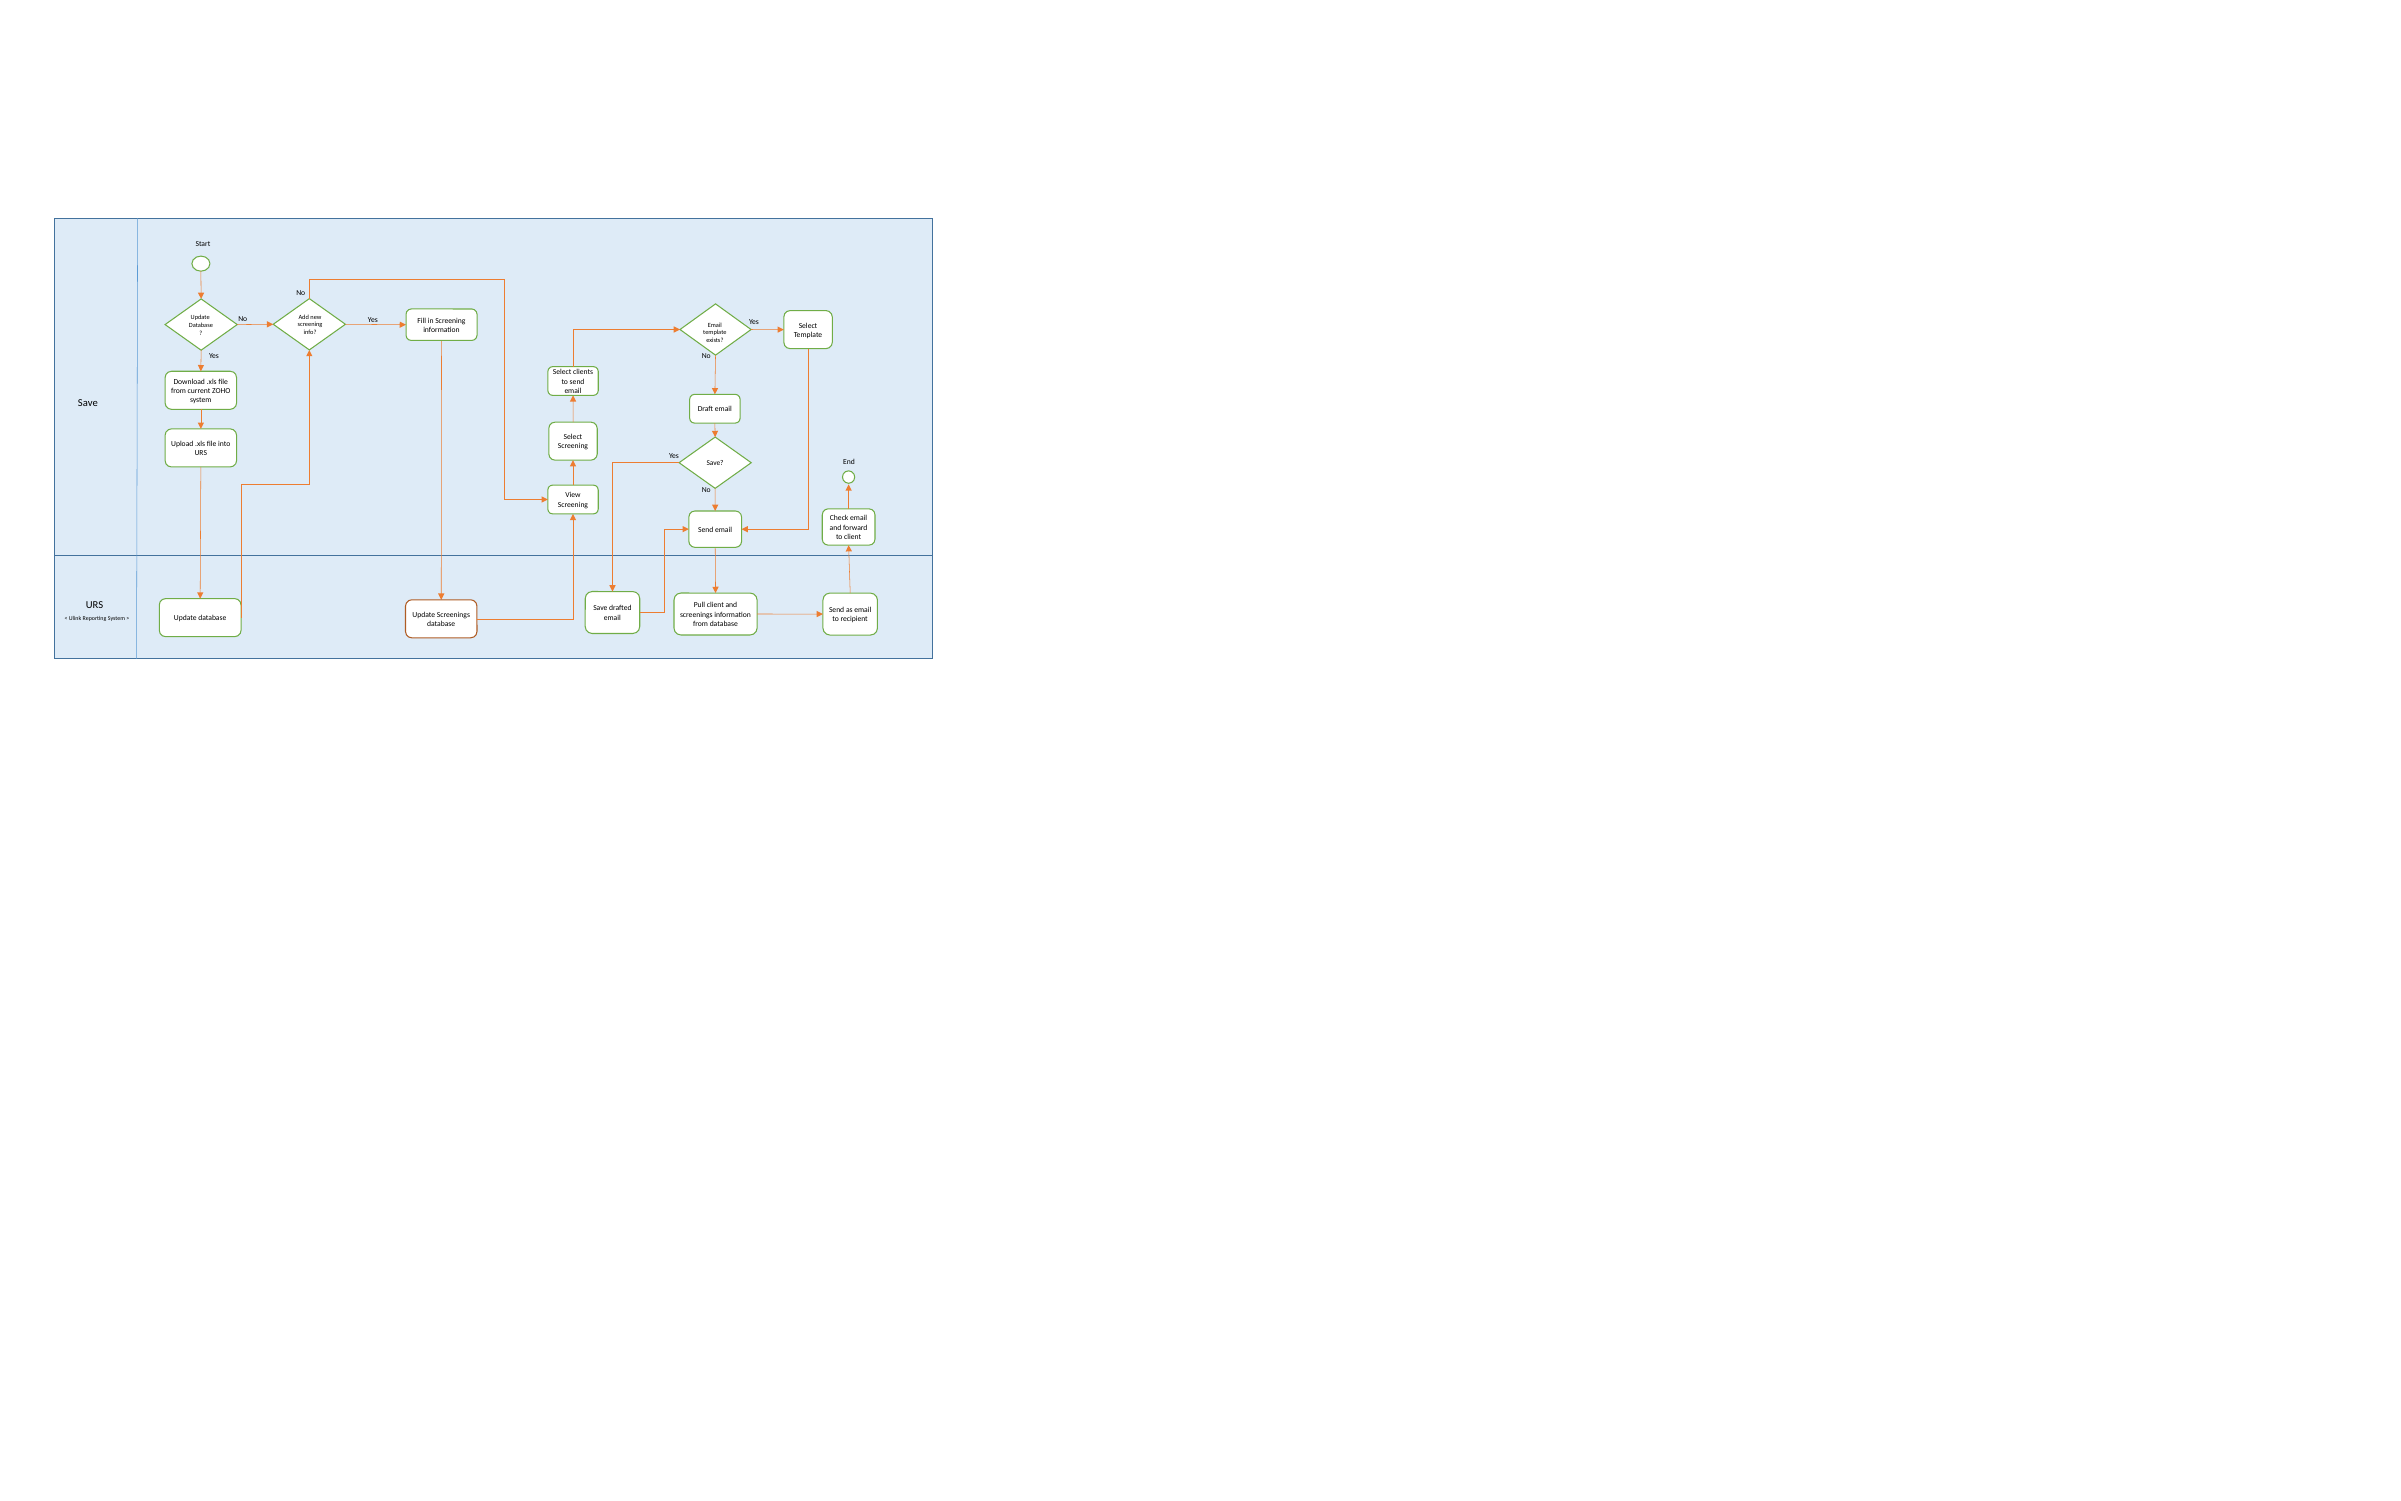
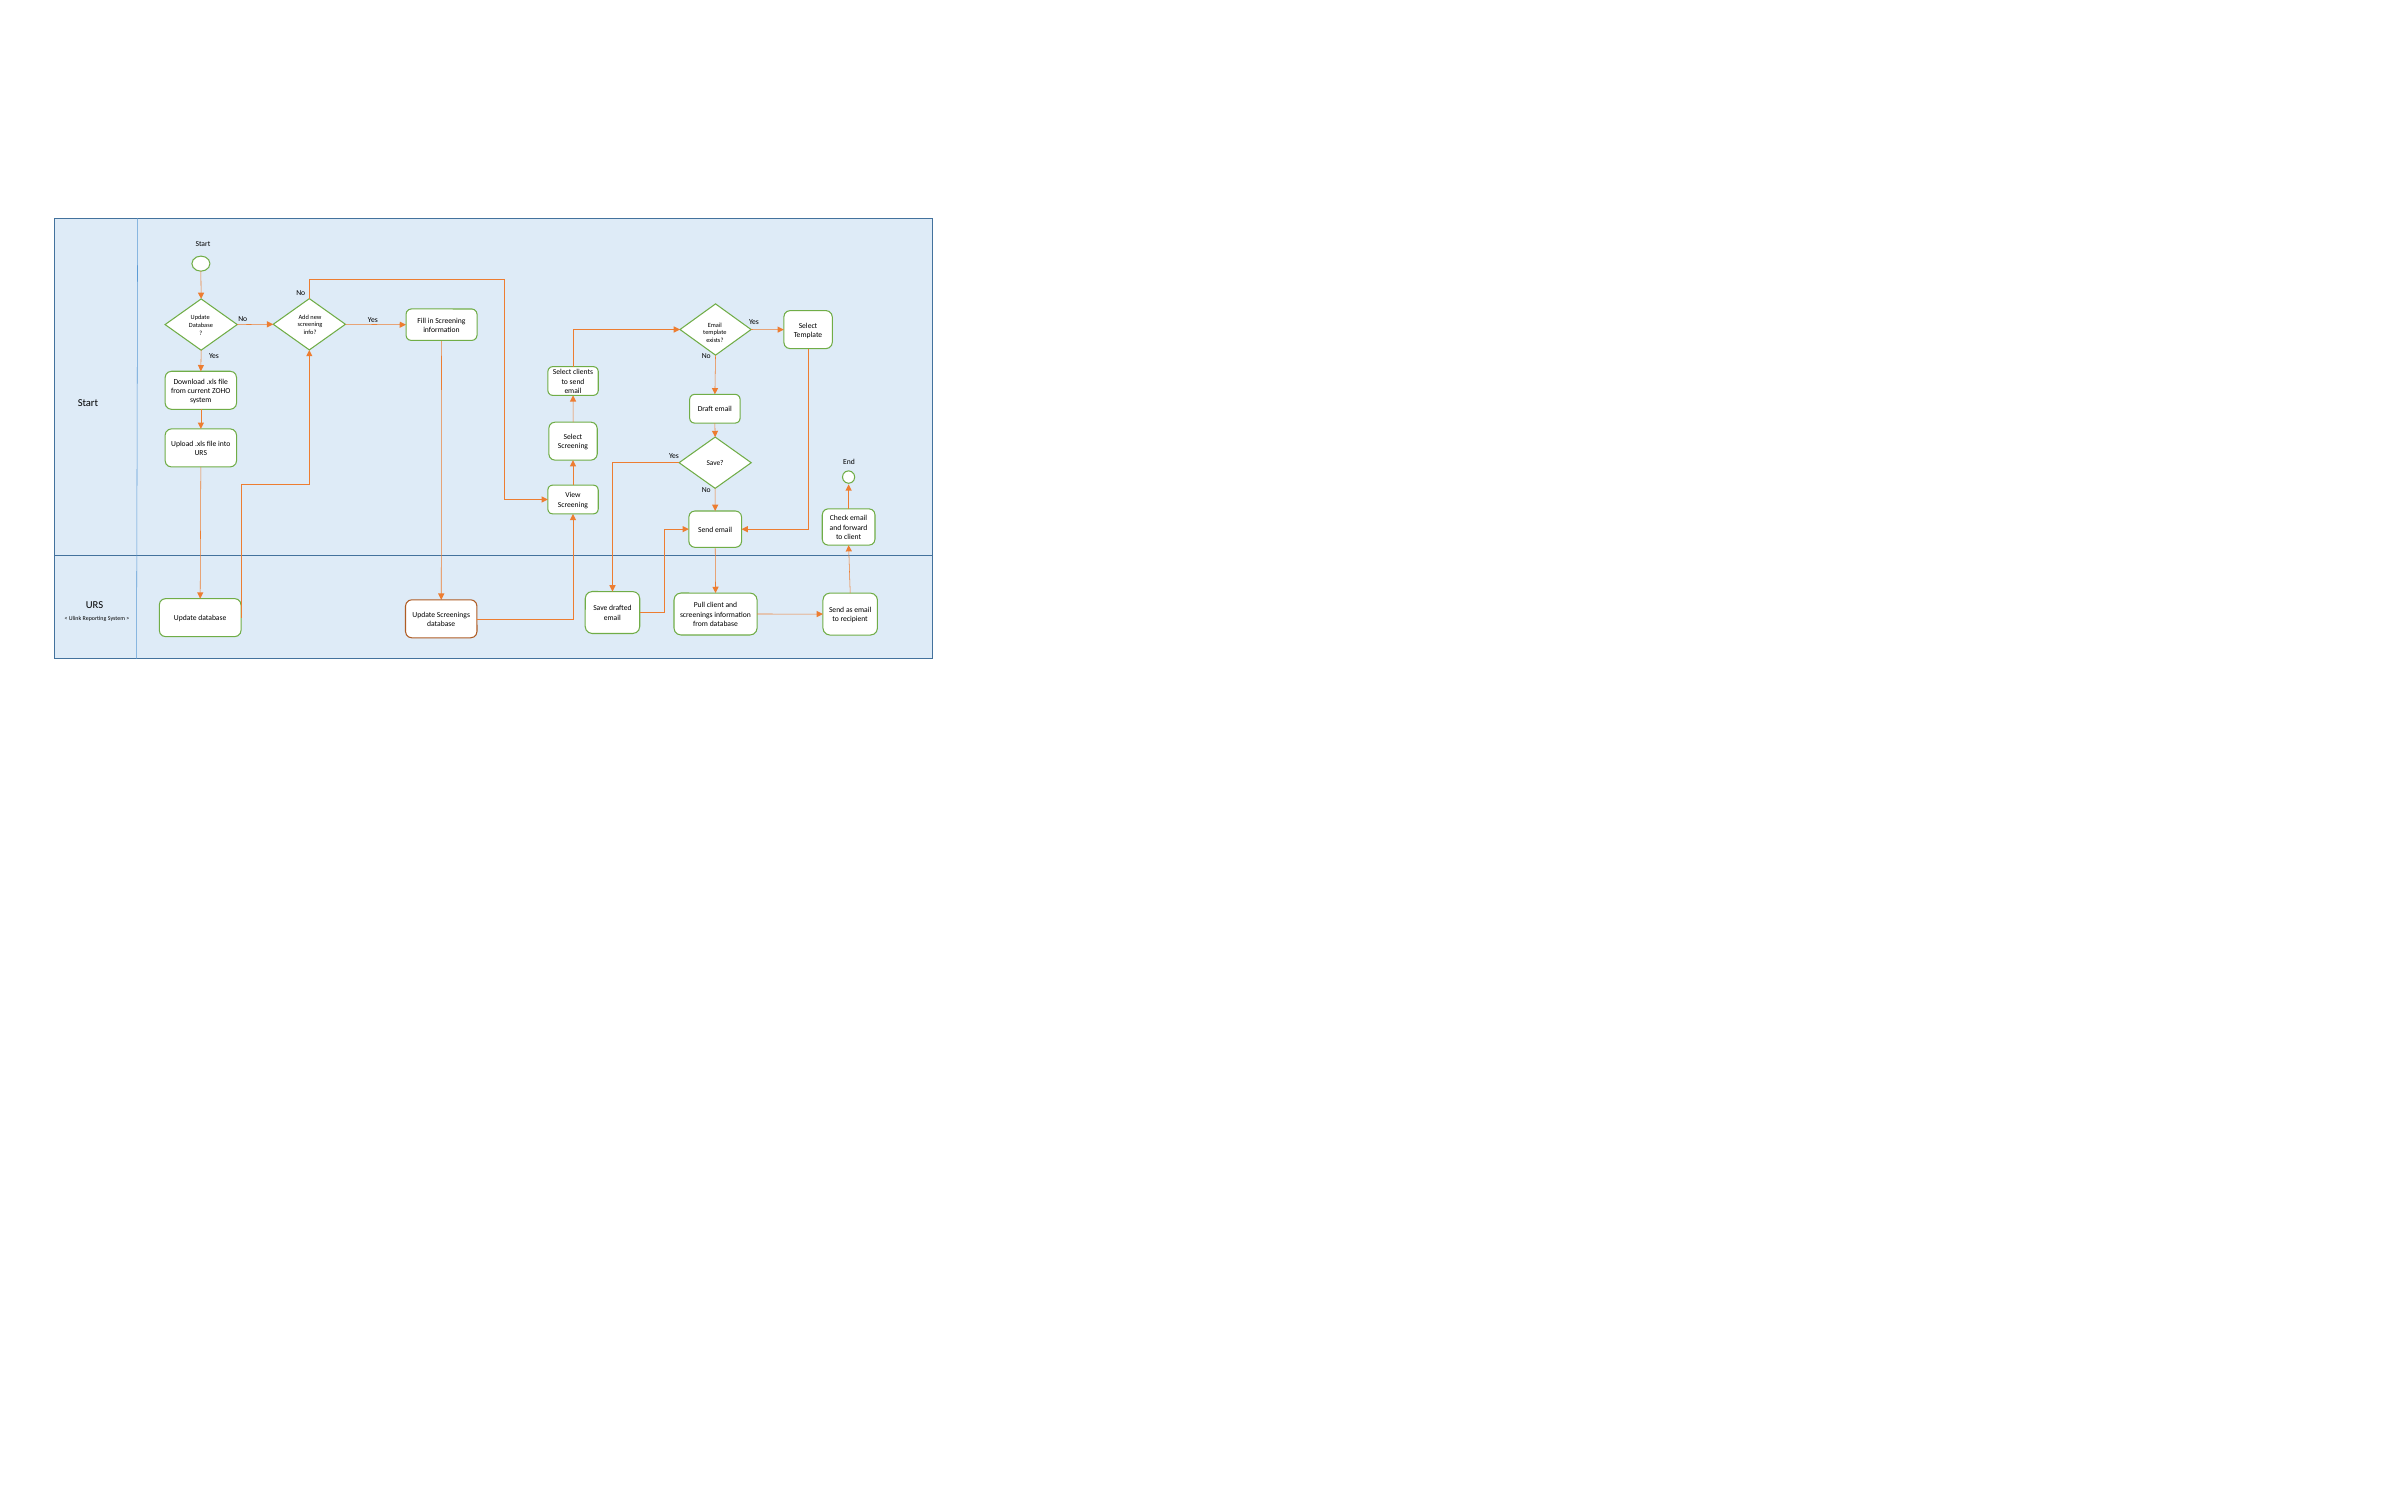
Save at (88, 403): Save -> Start
